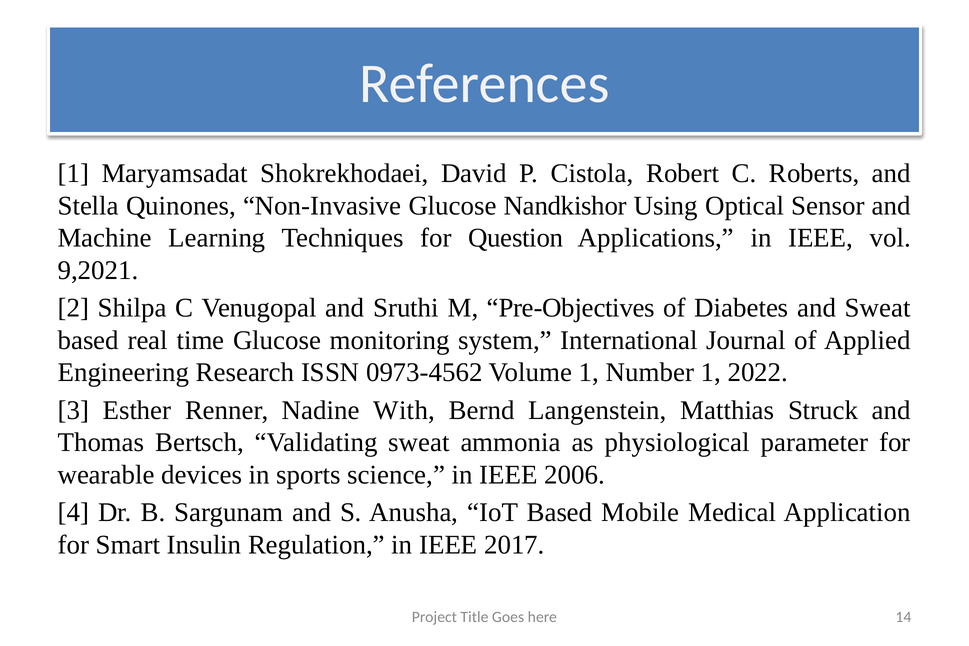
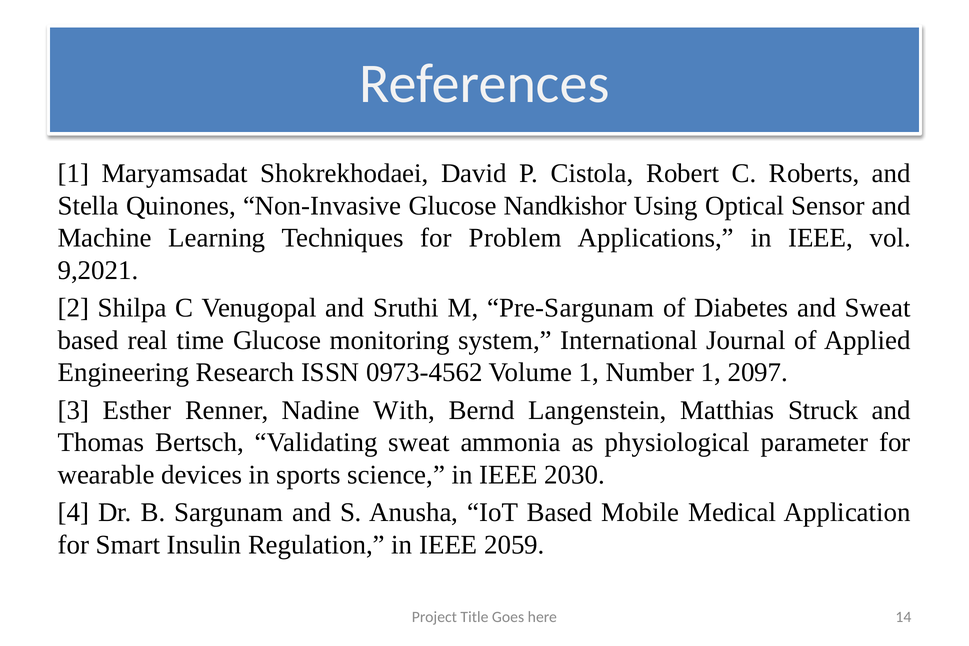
Question: Question -> Problem
Pre-Objectives: Pre-Objectives -> Pre-Sargunam
2022: 2022 -> 2097
2006: 2006 -> 2030
2017: 2017 -> 2059
